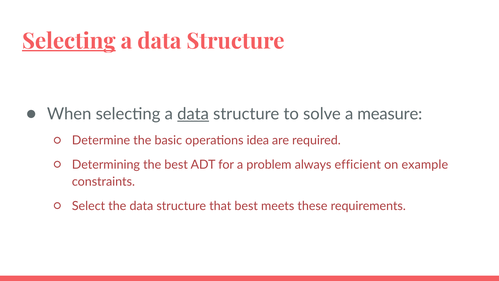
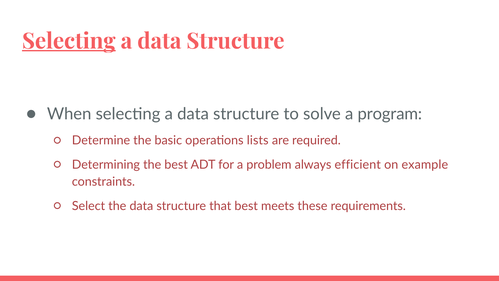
data at (193, 114) underline: present -> none
measure: measure -> program
idea: idea -> lists
